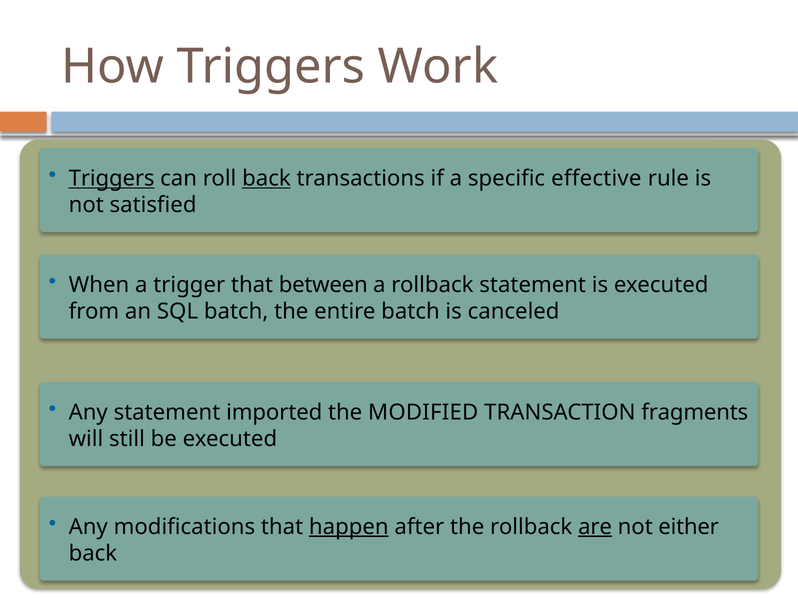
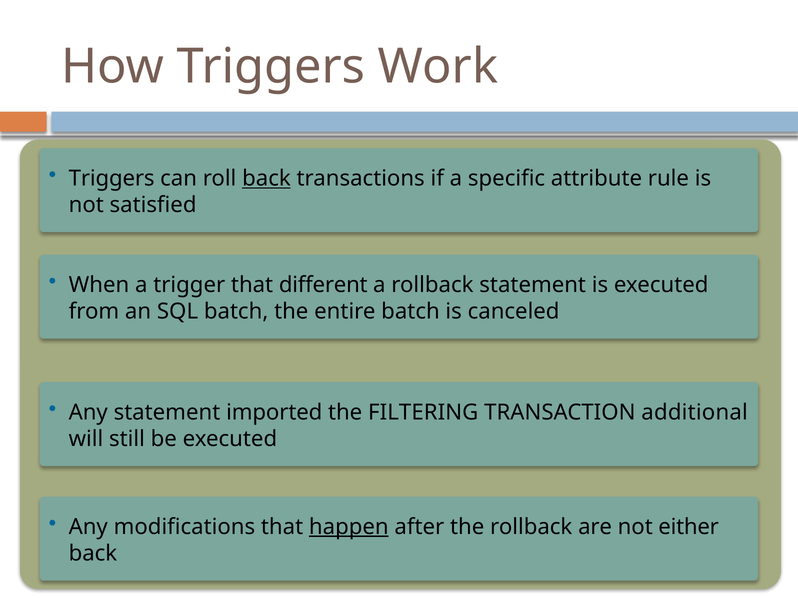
Triggers at (112, 179) underline: present -> none
effective: effective -> attribute
between: between -> different
MODIFIED: MODIFIED -> FILTERING
fragments: fragments -> additional
are underline: present -> none
